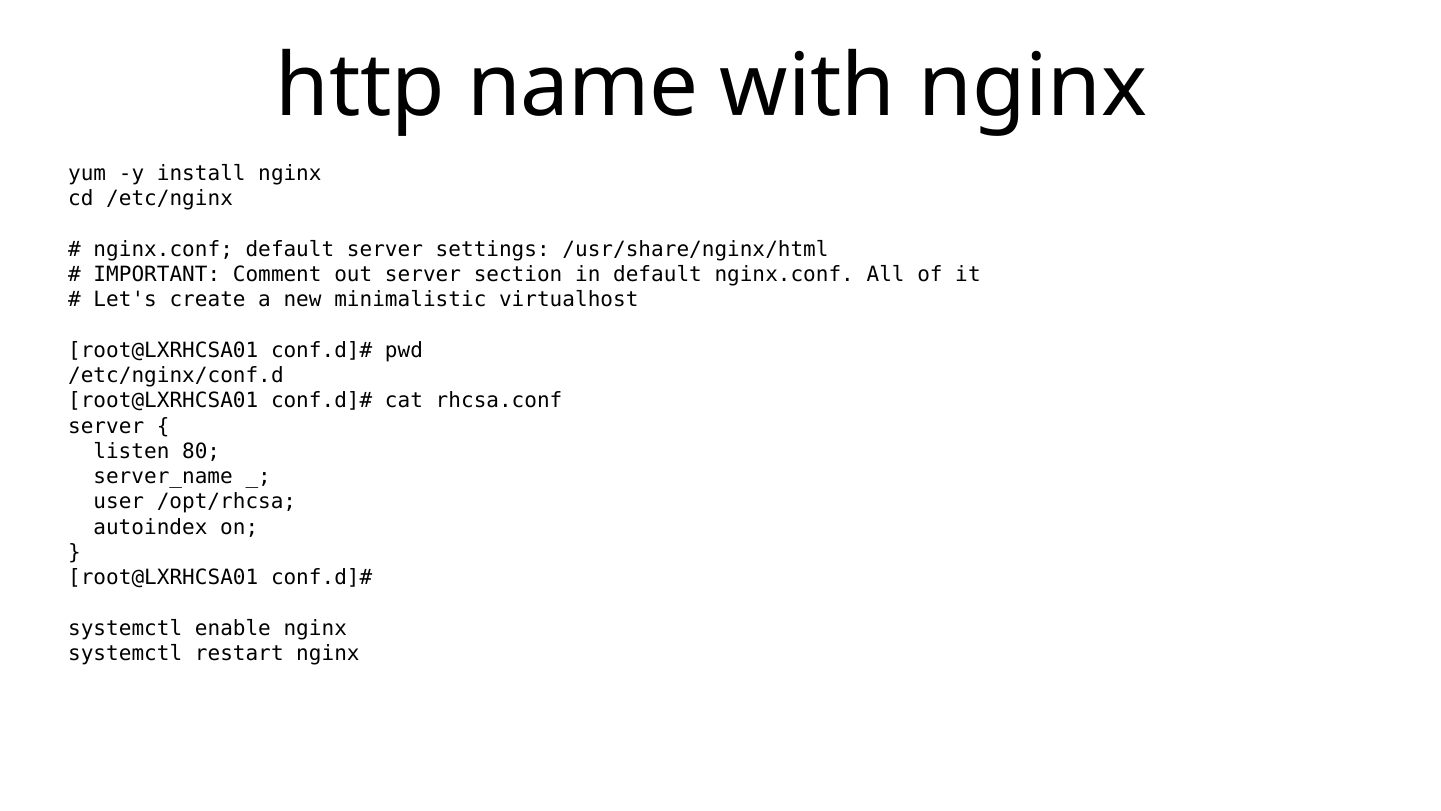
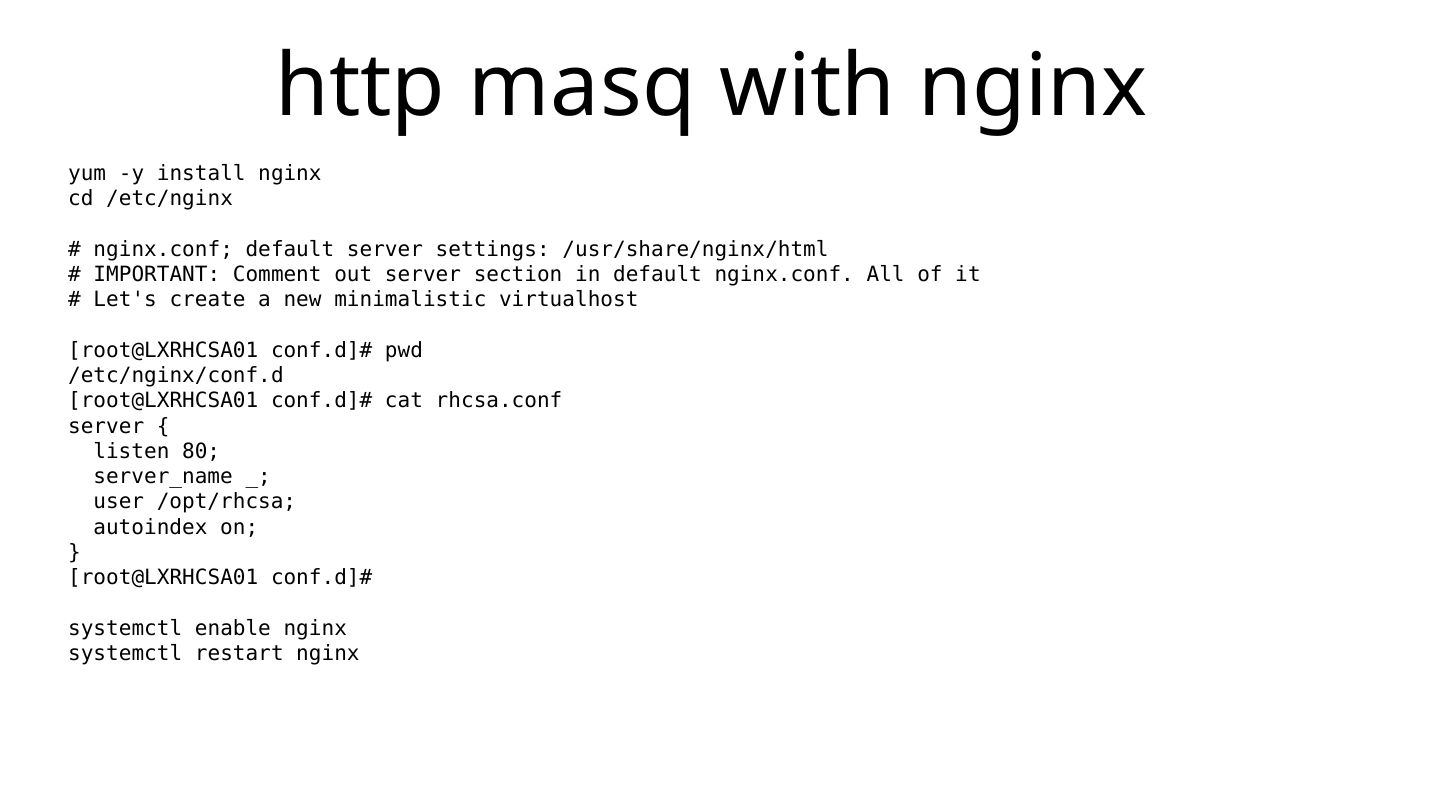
name: name -> masq
